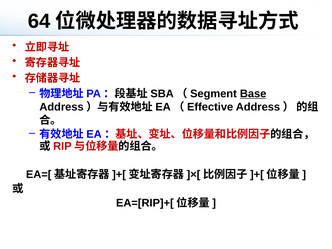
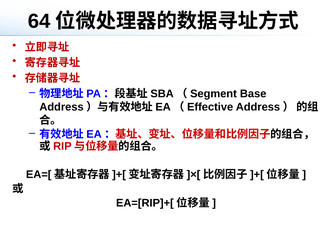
Base underline: present -> none
